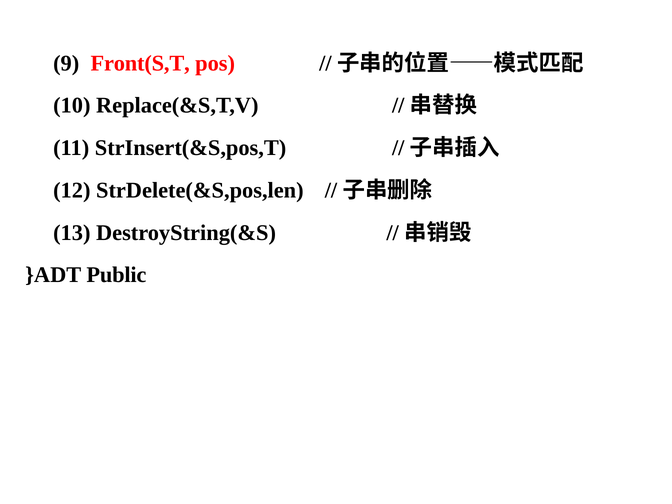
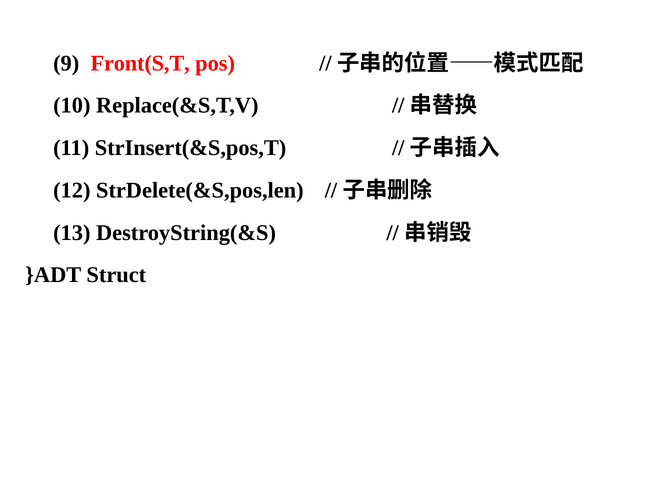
Public: Public -> Struct
